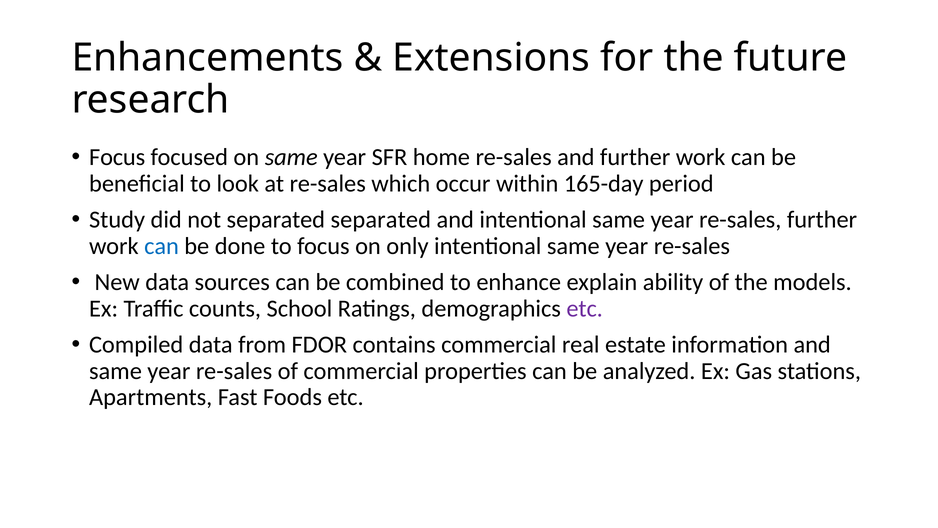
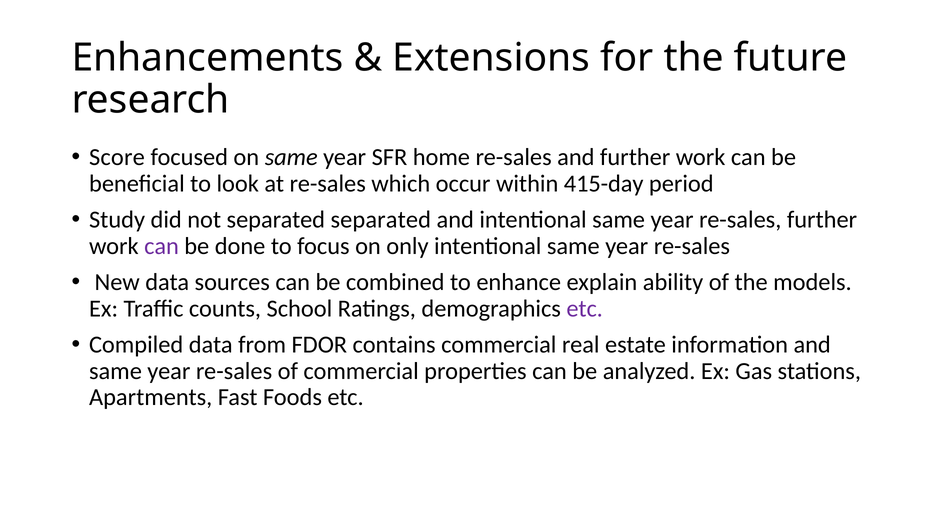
Focus at (117, 157): Focus -> Score
165-day: 165-day -> 415-day
can at (162, 246) colour: blue -> purple
